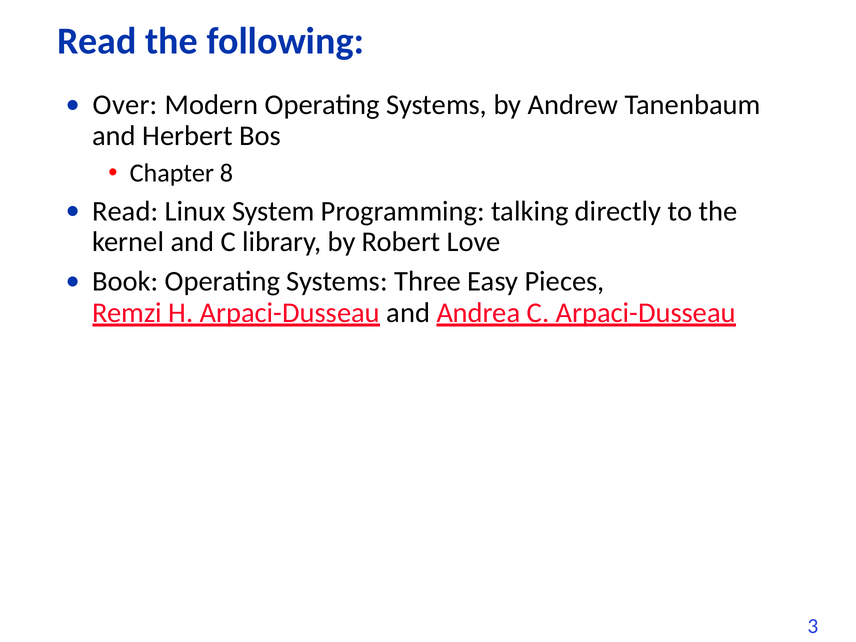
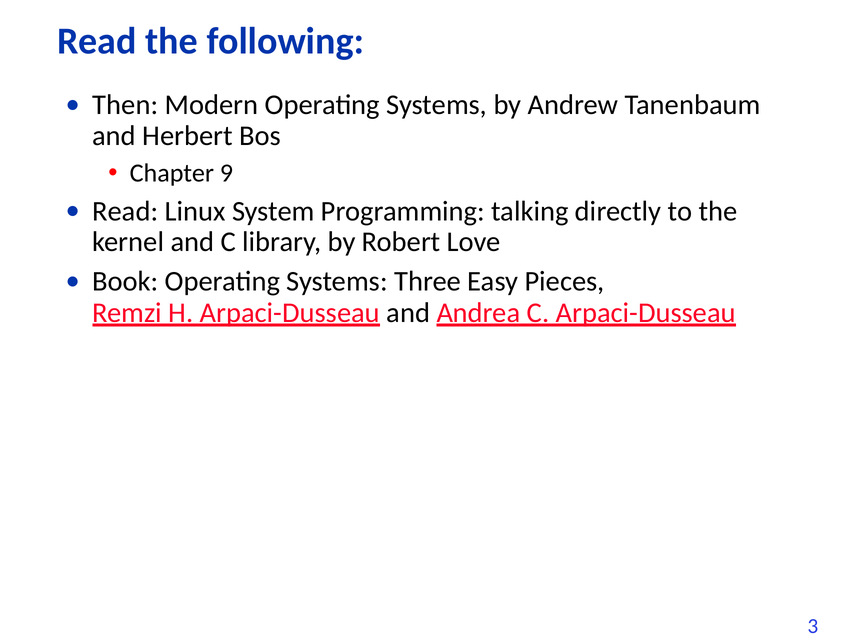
Over: Over -> Then
8: 8 -> 9
